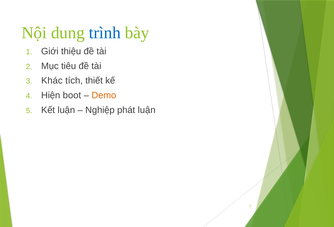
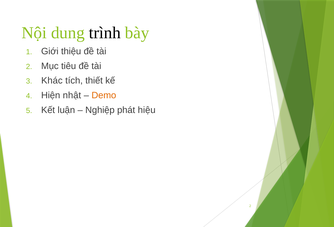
trình colour: blue -> black
boot: boot -> nhật
phát luận: luận -> hiệu
